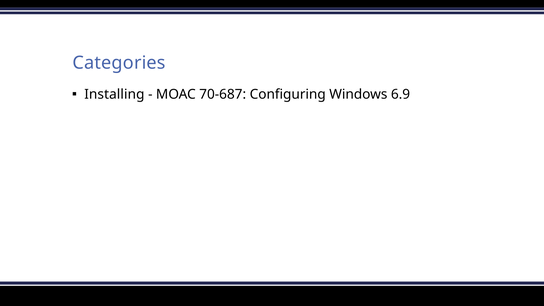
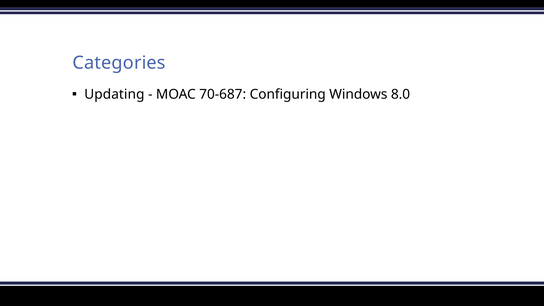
Installing: Installing -> Updating
6.9: 6.9 -> 8.0
